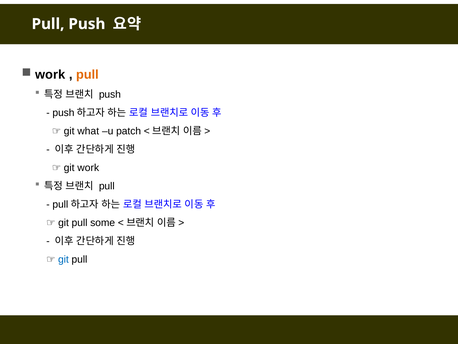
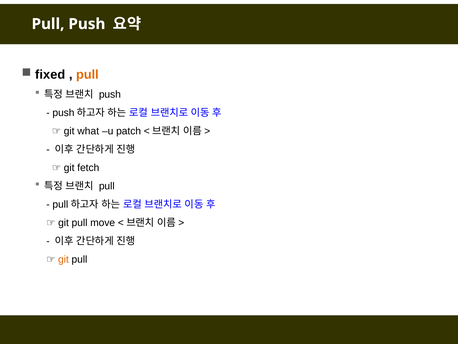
work at (50, 75): work -> fixed
git work: work -> fetch
some: some -> move
git at (63, 259) colour: blue -> orange
